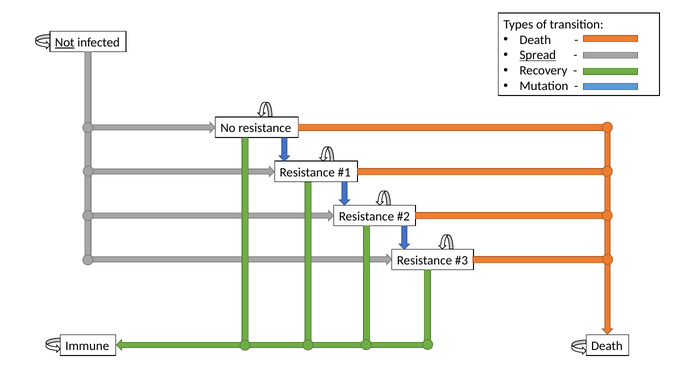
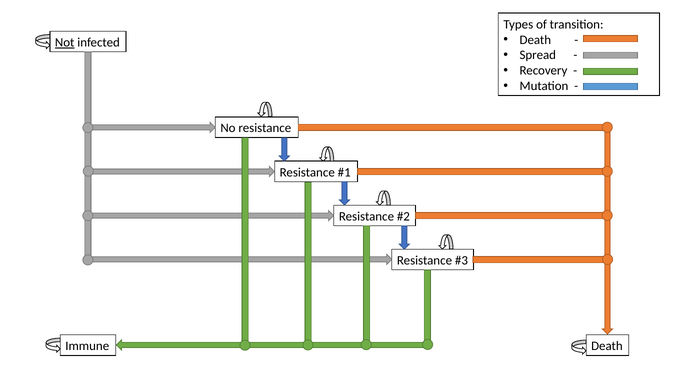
Spread underline: present -> none
